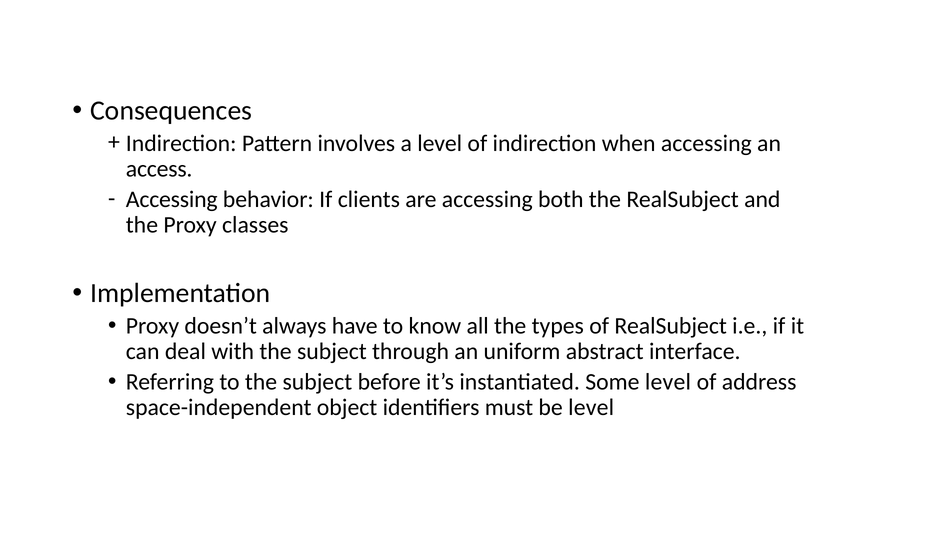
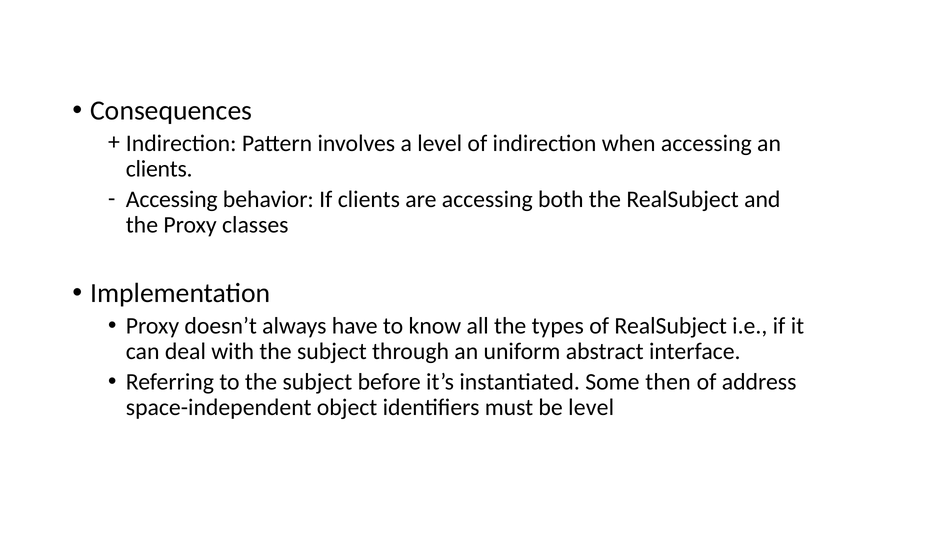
access at (159, 169): access -> clients
Some level: level -> then
